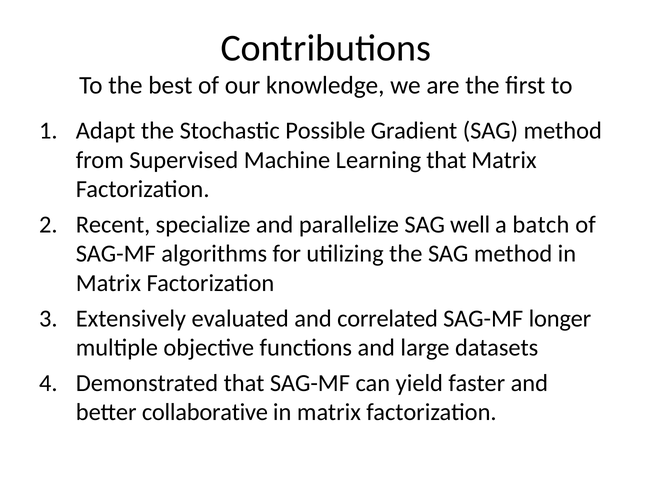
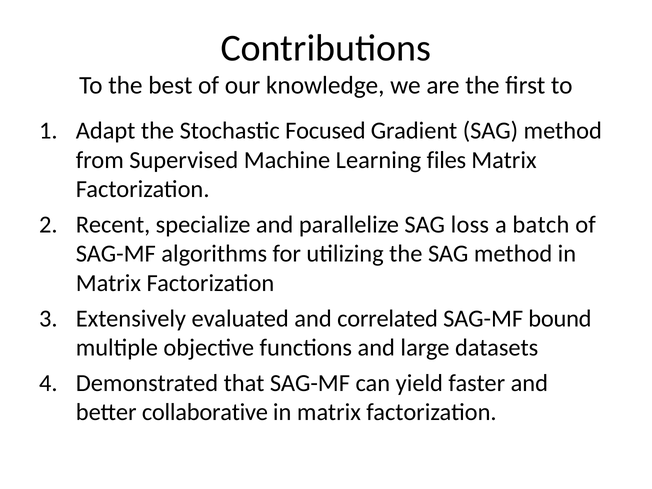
Possible: Possible -> Focused
Learning that: that -> files
well: well -> loss
longer: longer -> bound
